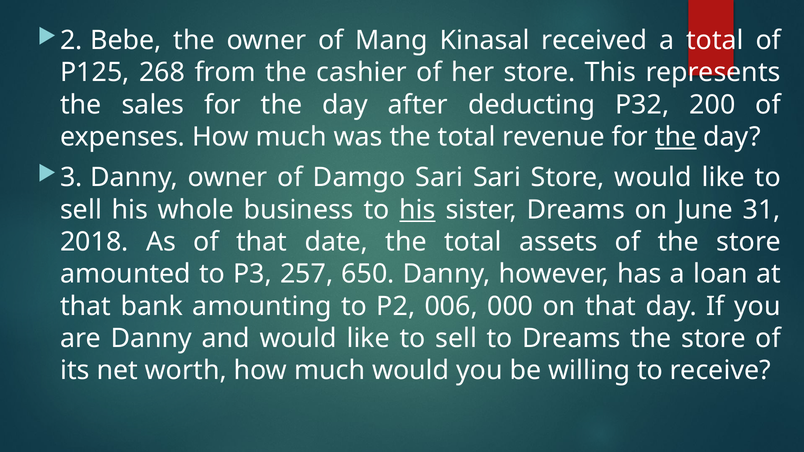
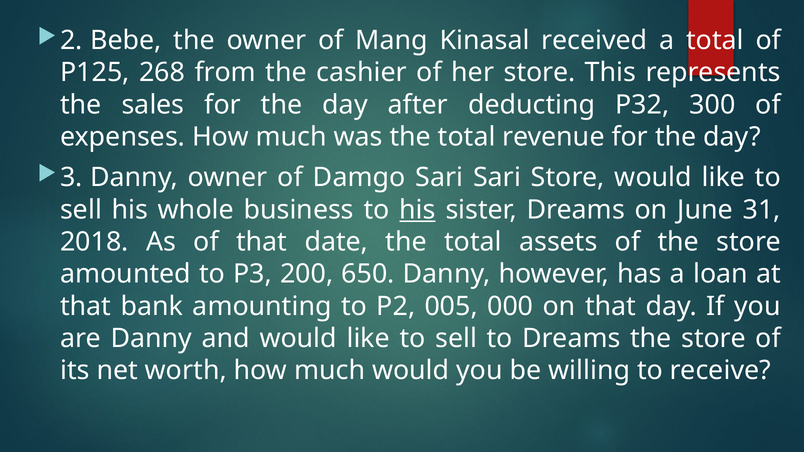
200: 200 -> 300
the at (676, 137) underline: present -> none
257: 257 -> 200
006: 006 -> 005
